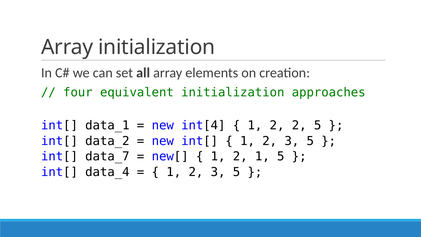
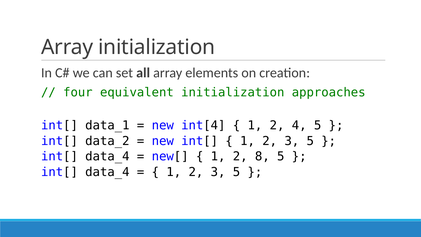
2 2: 2 -> 4
data_7 at (107, 156): data_7 -> data_4
2 1: 1 -> 8
